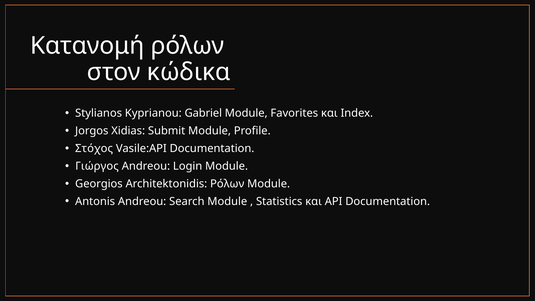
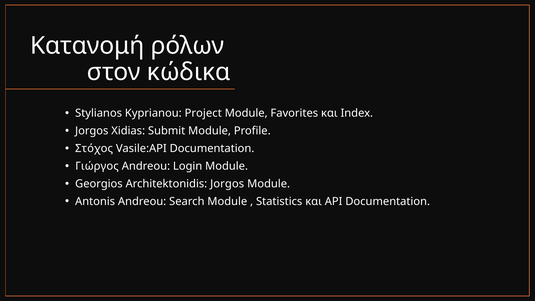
Gabriel: Gabriel -> Project
Architektonidis Ρόλων: Ρόλων -> Jorgos
